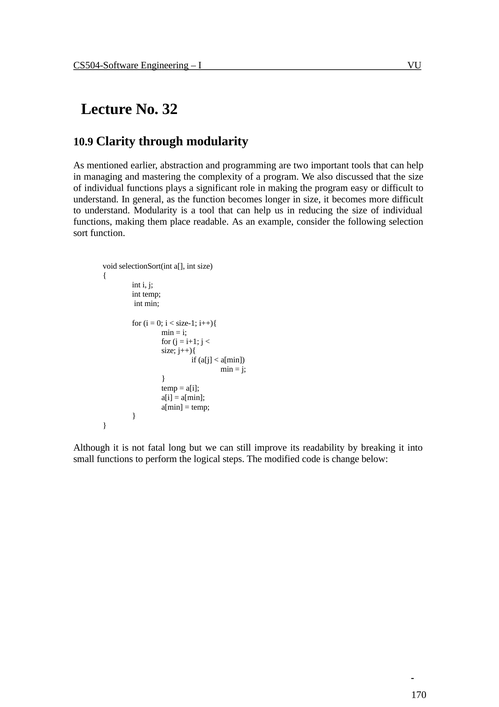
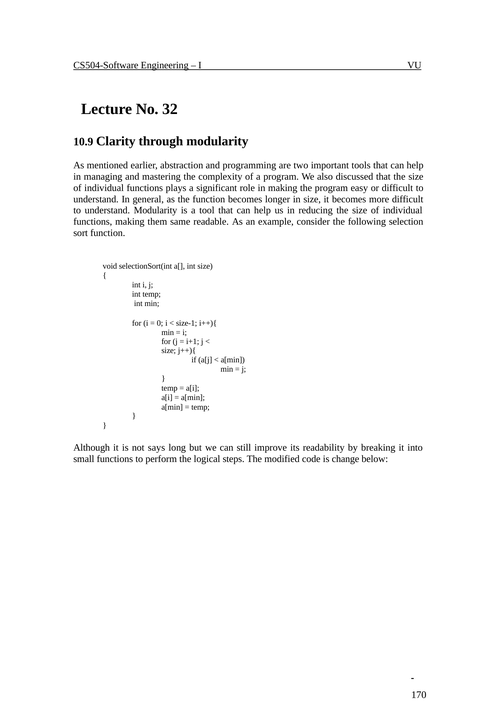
place: place -> same
fatal: fatal -> says
